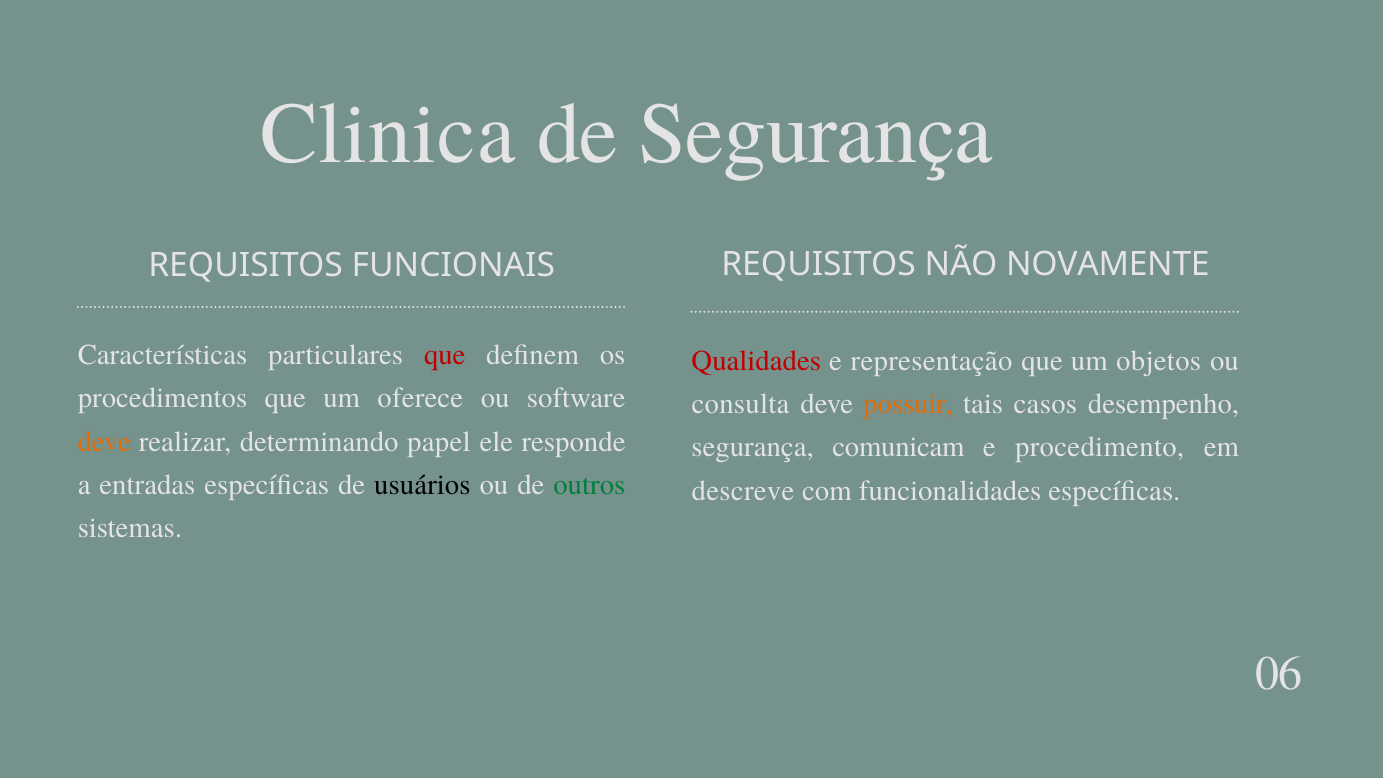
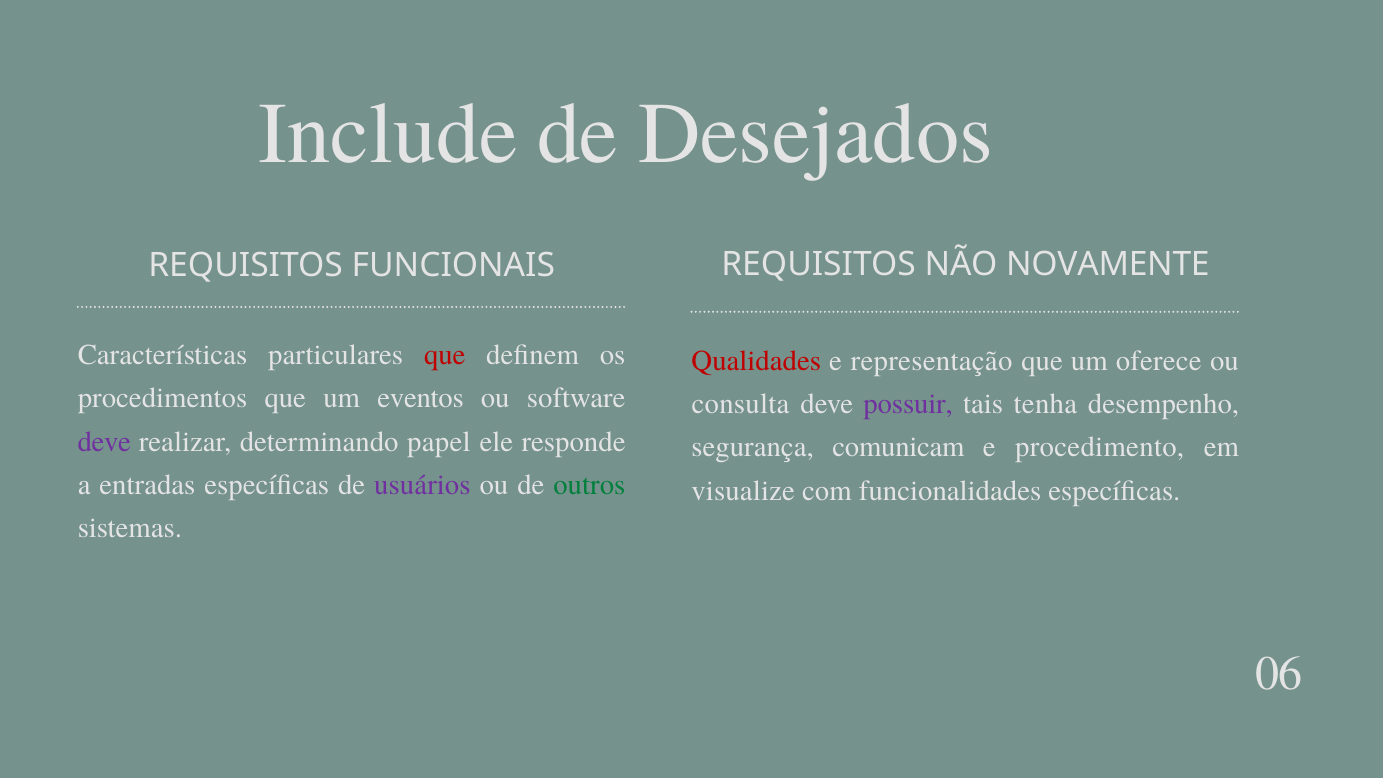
Clinica: Clinica -> Include
de Segurança: Segurança -> Desejados
objetos: objetos -> oferece
oferece: oferece -> eventos
possuir colour: orange -> purple
casos: casos -> tenha
deve at (104, 441) colour: orange -> purple
usuários colour: black -> purple
descreve: descreve -> visualize
